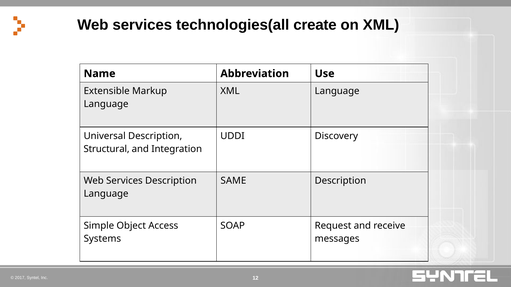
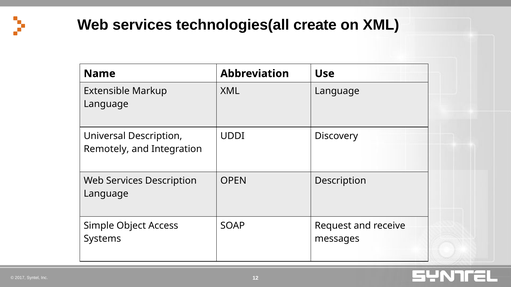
Structural: Structural -> Remotely
SAME: SAME -> OPEN
